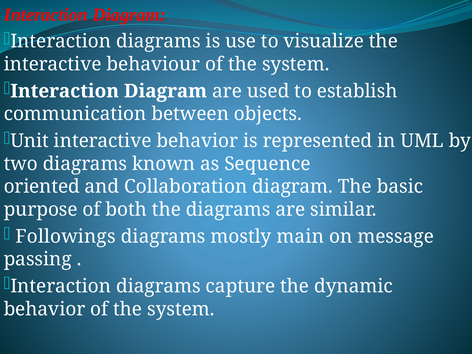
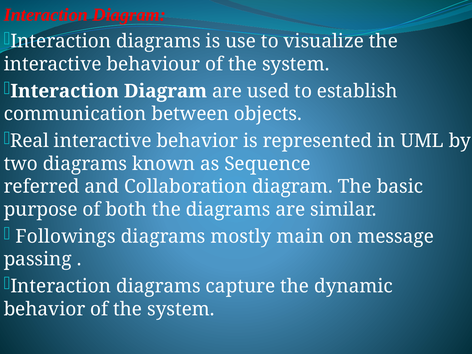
Unit: Unit -> Real
oriented: oriented -> referred
